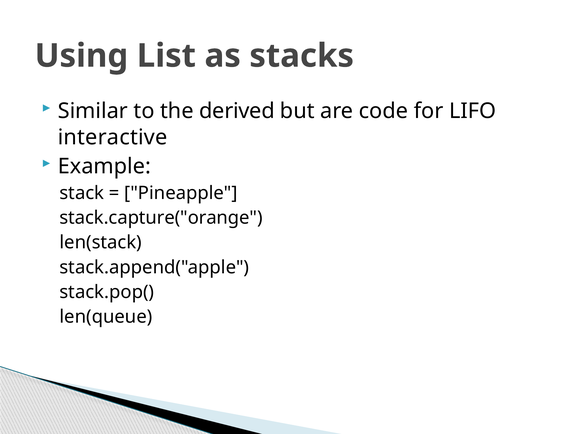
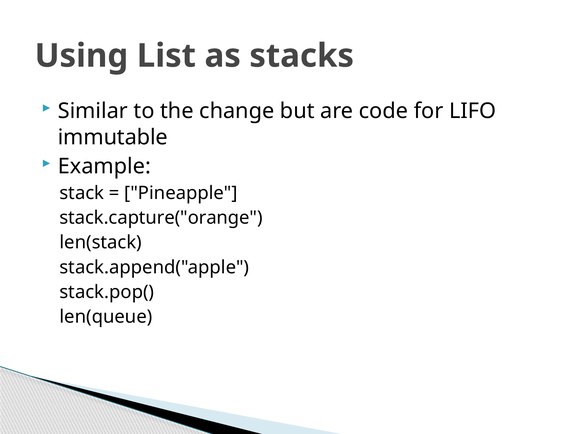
derived: derived -> change
interactive: interactive -> immutable
